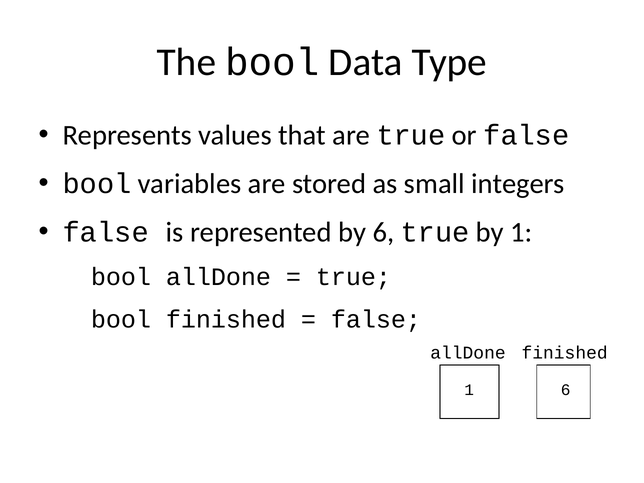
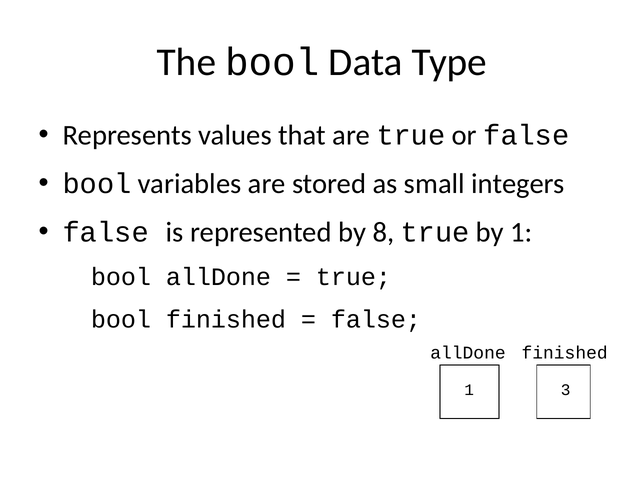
by 6: 6 -> 8
1 6: 6 -> 3
